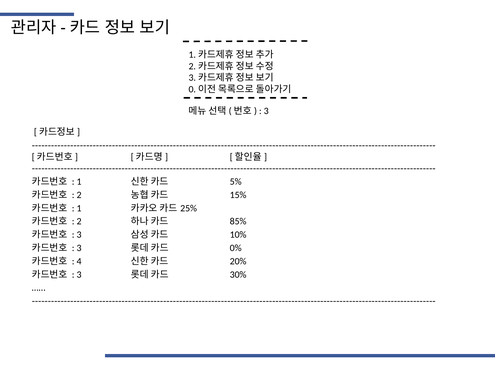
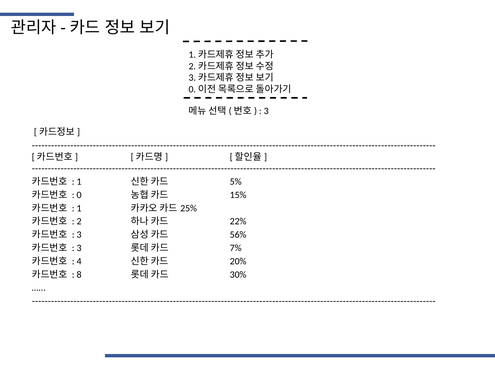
2 at (79, 195): 2 -> 0
85%: 85% -> 22%
10%: 10% -> 56%
0%: 0% -> 7%
3 at (79, 275): 3 -> 8
